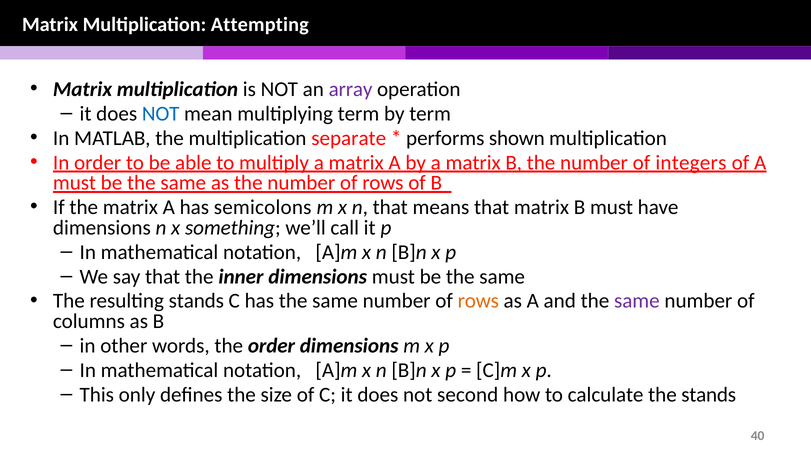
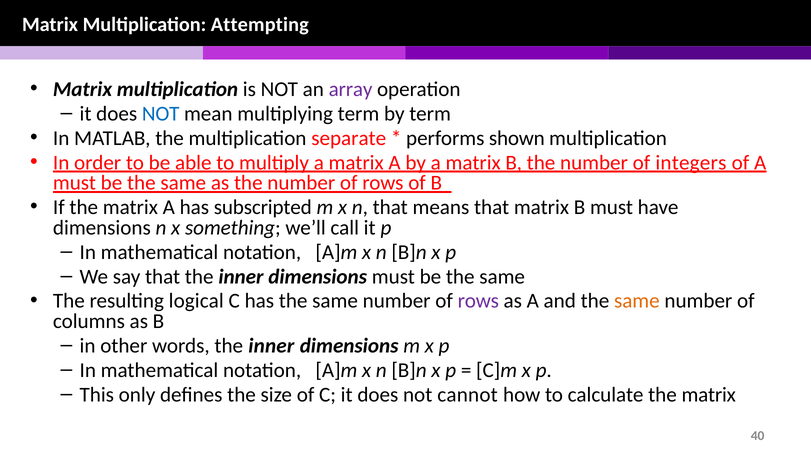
semicolons: semicolons -> subscripted
resulting stands: stands -> logical
rows at (478, 301) colour: orange -> purple
same at (637, 301) colour: purple -> orange
words the order: order -> inner
second: second -> cannot
calculate the stands: stands -> matrix
